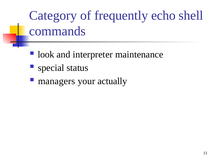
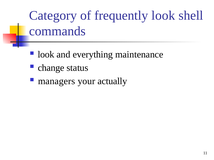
frequently echo: echo -> look
interpreter: interpreter -> everything
special: special -> change
